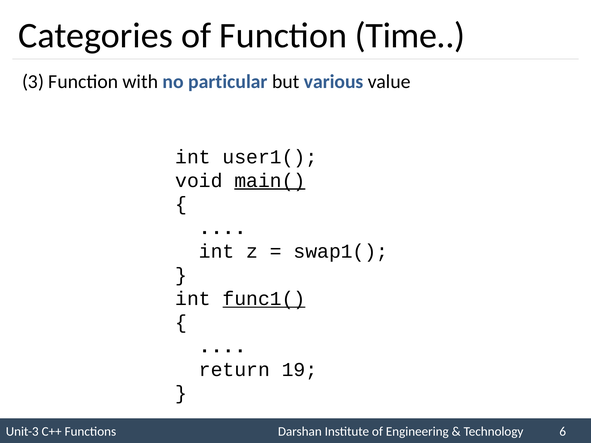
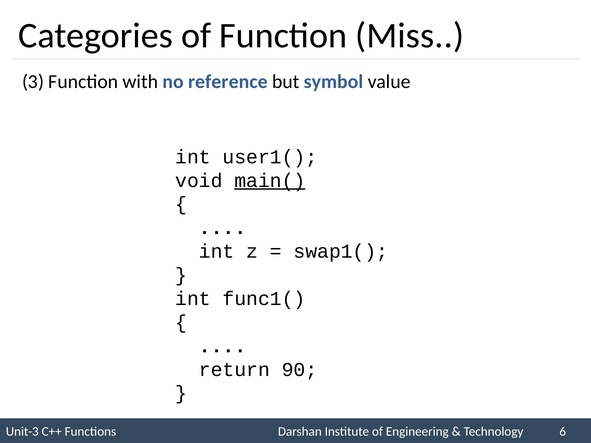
Time: Time -> Miss
particular: particular -> reference
various: various -> symbol
func1( underline: present -> none
19: 19 -> 90
